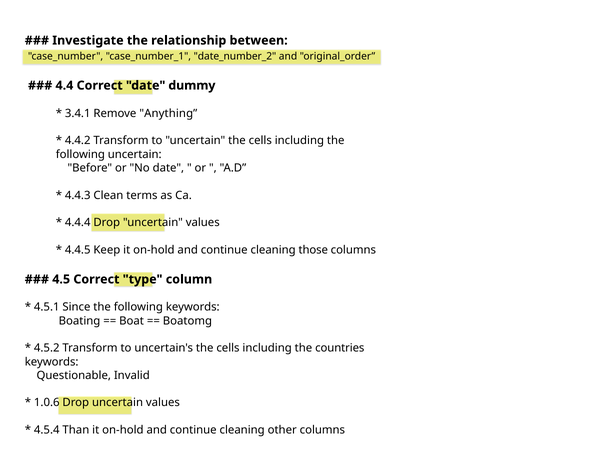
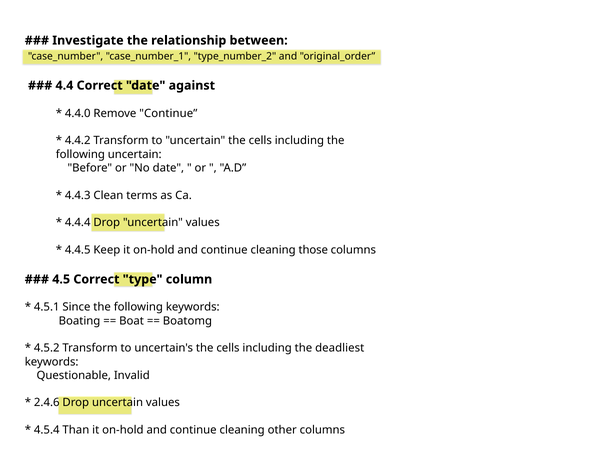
date_number_2: date_number_2 -> type_number_2
dummy: dummy -> against
3.4.1: 3.4.1 -> 4.4.0
Remove Anything: Anything -> Continue
countries: countries -> deadliest
1.0.6: 1.0.6 -> 2.4.6
